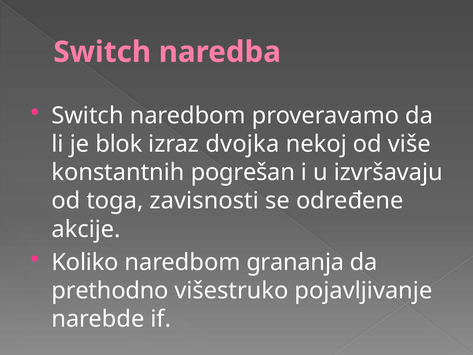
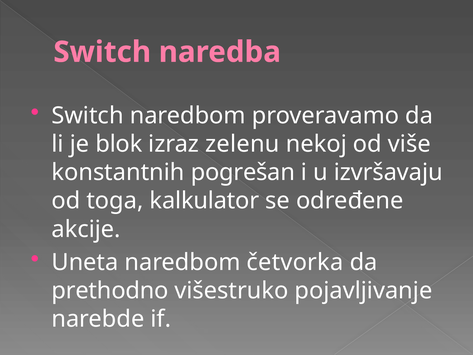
dvojka: dvojka -> zelenu
zavisnosti: zavisnosti -> kalkulator
Koliko: Koliko -> Uneta
grananja: grananja -> četvorka
